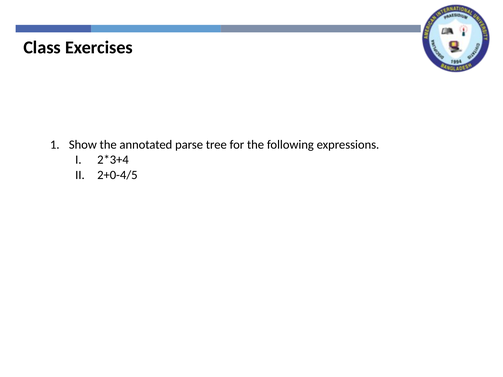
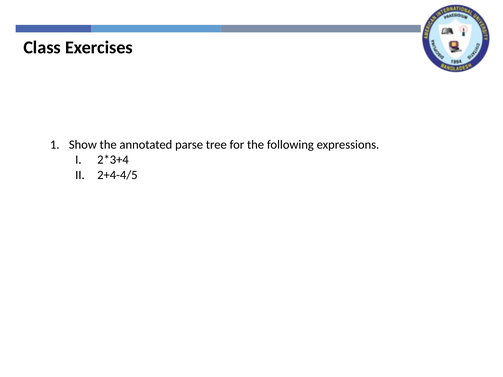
2+0-4/5: 2+0-4/5 -> 2+4-4/5
